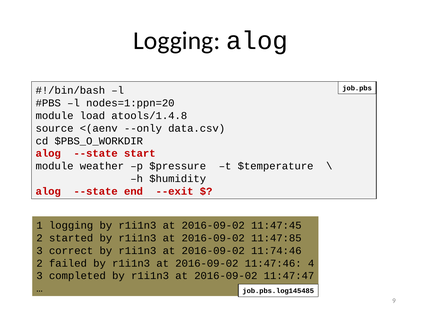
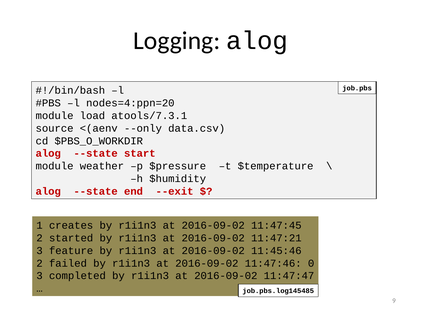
nodes=1:ppn=20: nodes=1:ppn=20 -> nodes=4:ppn=20
atools/1.4.8: atools/1.4.8 -> atools/7.3.1
1 logging: logging -> creates
11:47:85: 11:47:85 -> 11:47:21
correct: correct -> feature
11:74:46: 11:74:46 -> 11:45:46
4: 4 -> 0
